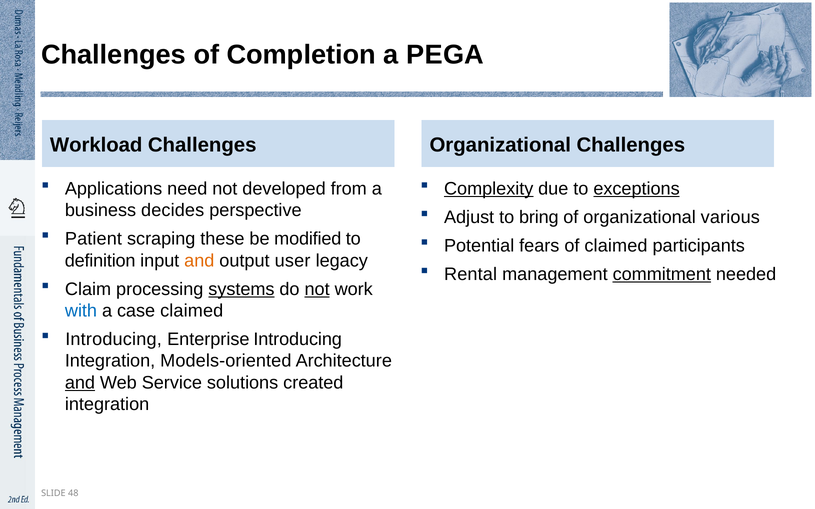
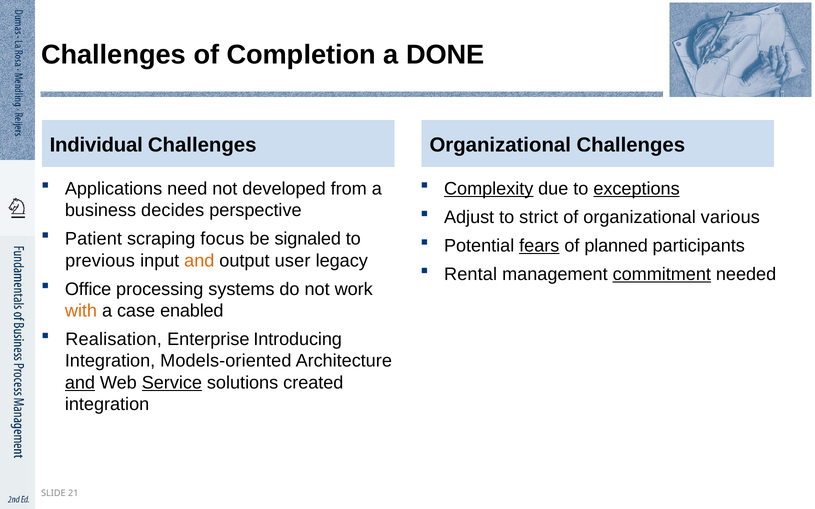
PEGA: PEGA -> DONE
Workload: Workload -> Individual
bring: bring -> strict
these: these -> focus
modified: modified -> signaled
fears underline: none -> present
of claimed: claimed -> planned
definition: definition -> previous
Claim: Claim -> Office
systems underline: present -> none
not at (317, 289) underline: present -> none
with colour: blue -> orange
case claimed: claimed -> enabled
Introducing at (114, 340): Introducing -> Realisation
Service underline: none -> present
48: 48 -> 21
